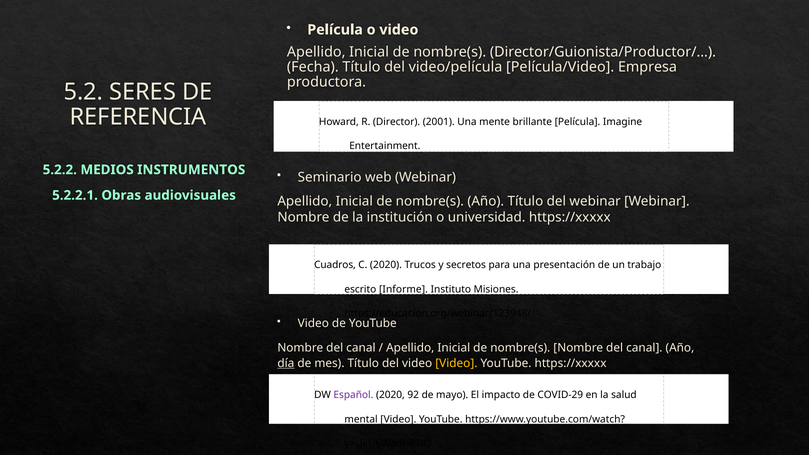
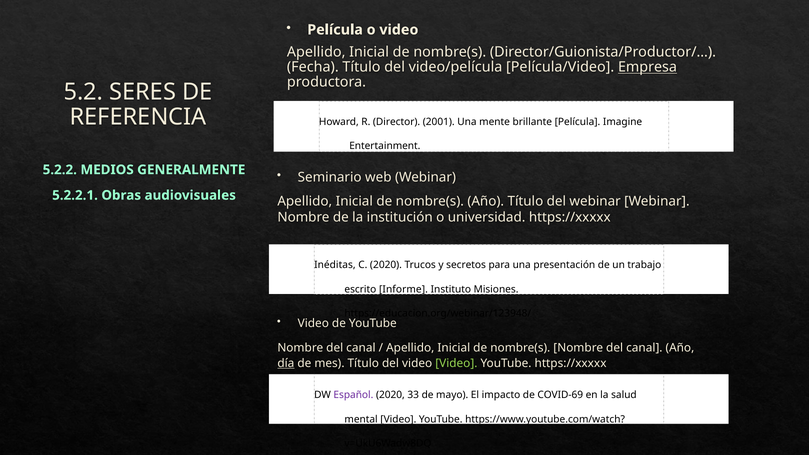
Empresa underline: none -> present
INSTRUMENTOS: INSTRUMENTOS -> GENERALMENTE
Cuadros: Cuadros -> Inéditas
Video at (456, 363) colour: yellow -> light green
92: 92 -> 33
COVID-29: COVID-29 -> COVID-69
